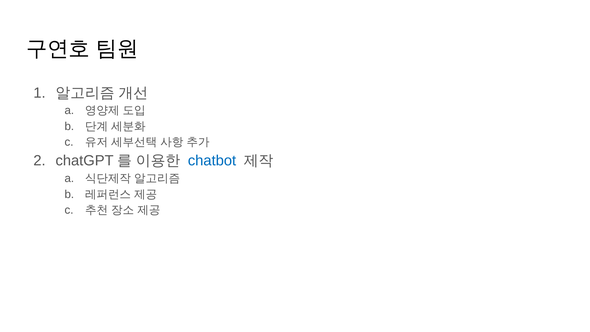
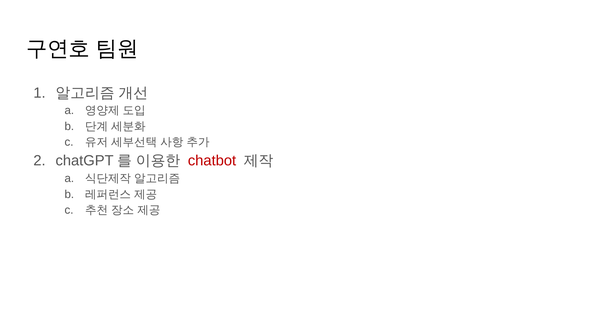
chatbot colour: blue -> red
